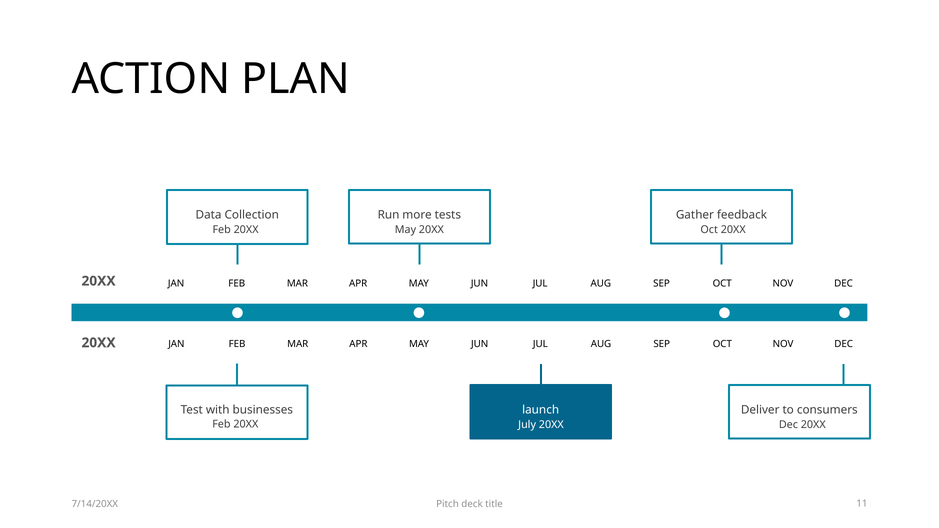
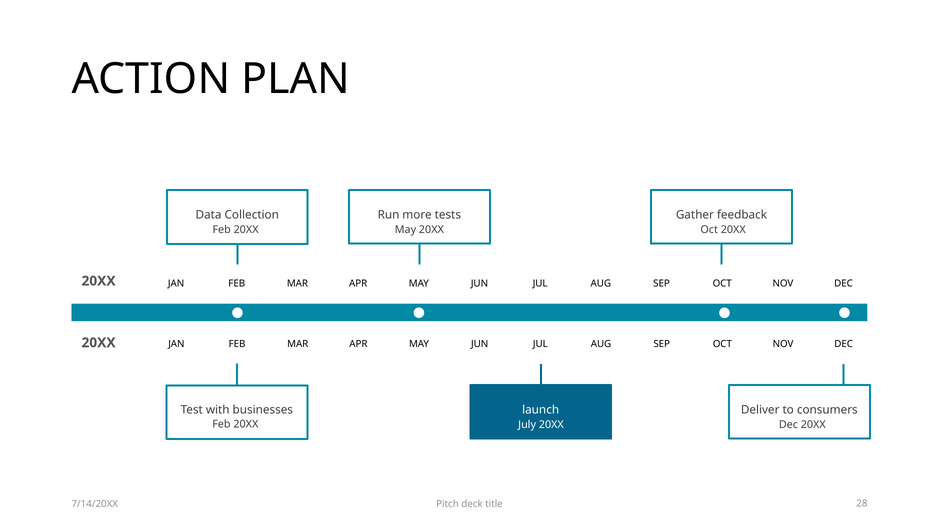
11: 11 -> 28
